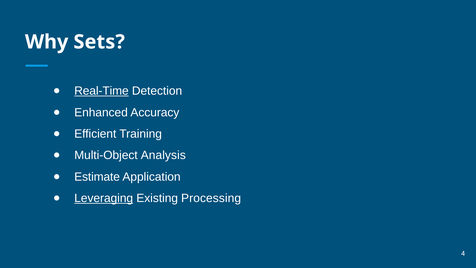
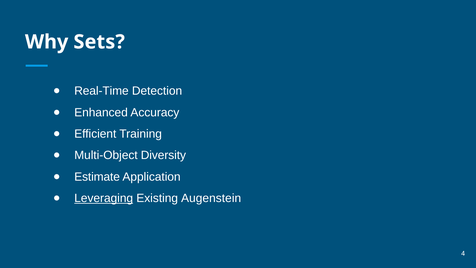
Real-Time underline: present -> none
Analysis: Analysis -> Diversity
Processing: Processing -> Augenstein
